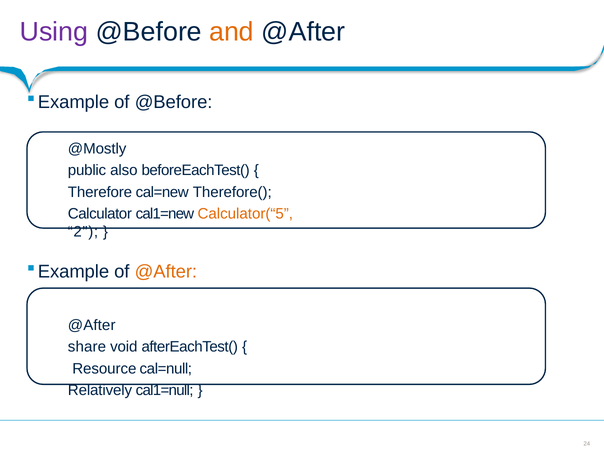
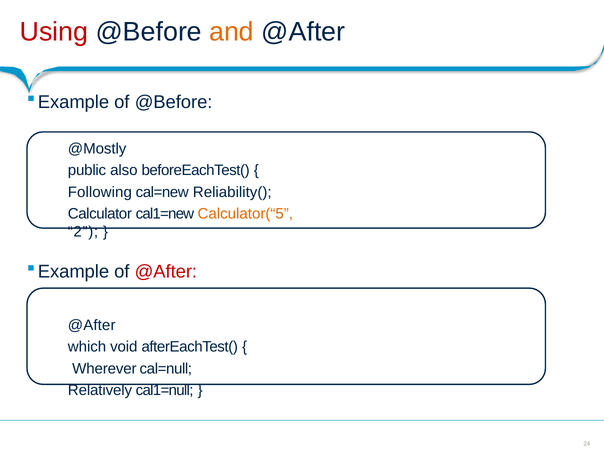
Using colour: purple -> red
Therefore: Therefore -> Following
Therefore(: Therefore( -> Reliability(
@After at (166, 272) colour: orange -> red
share: share -> which
Resource: Resource -> Wherever
